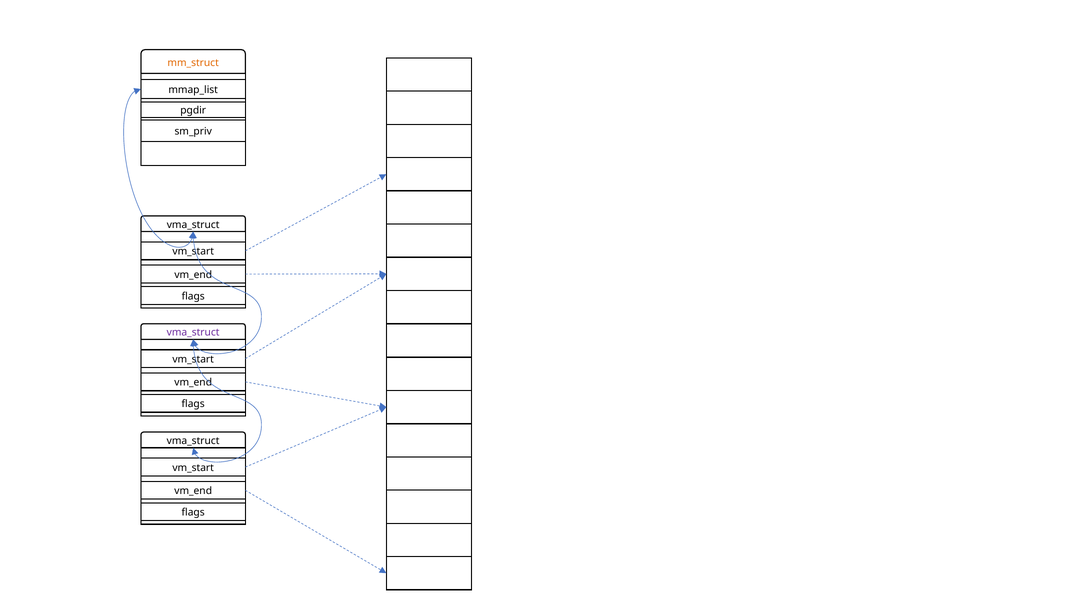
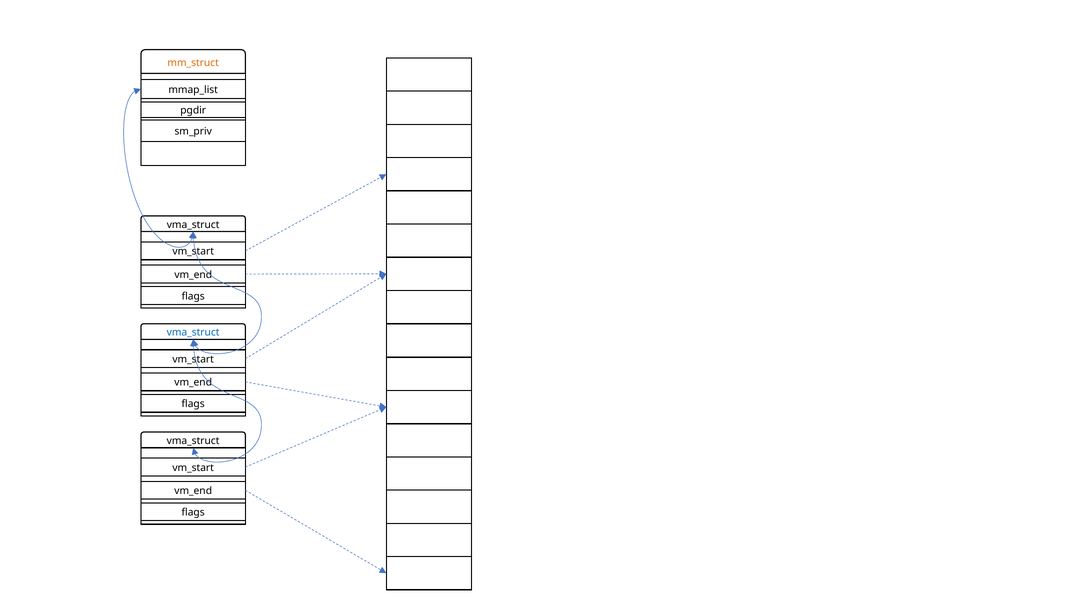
vma_struct at (193, 333) colour: purple -> blue
